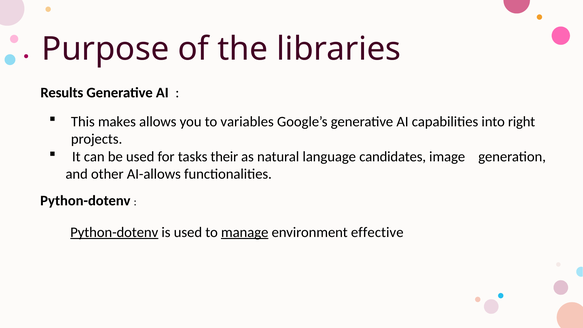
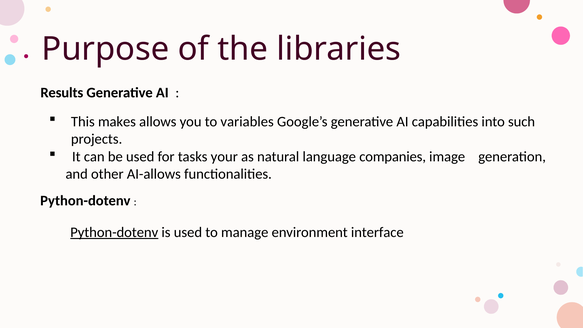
right: right -> such
their: their -> your
candidates: candidates -> companies
manage underline: present -> none
effective: effective -> interface
